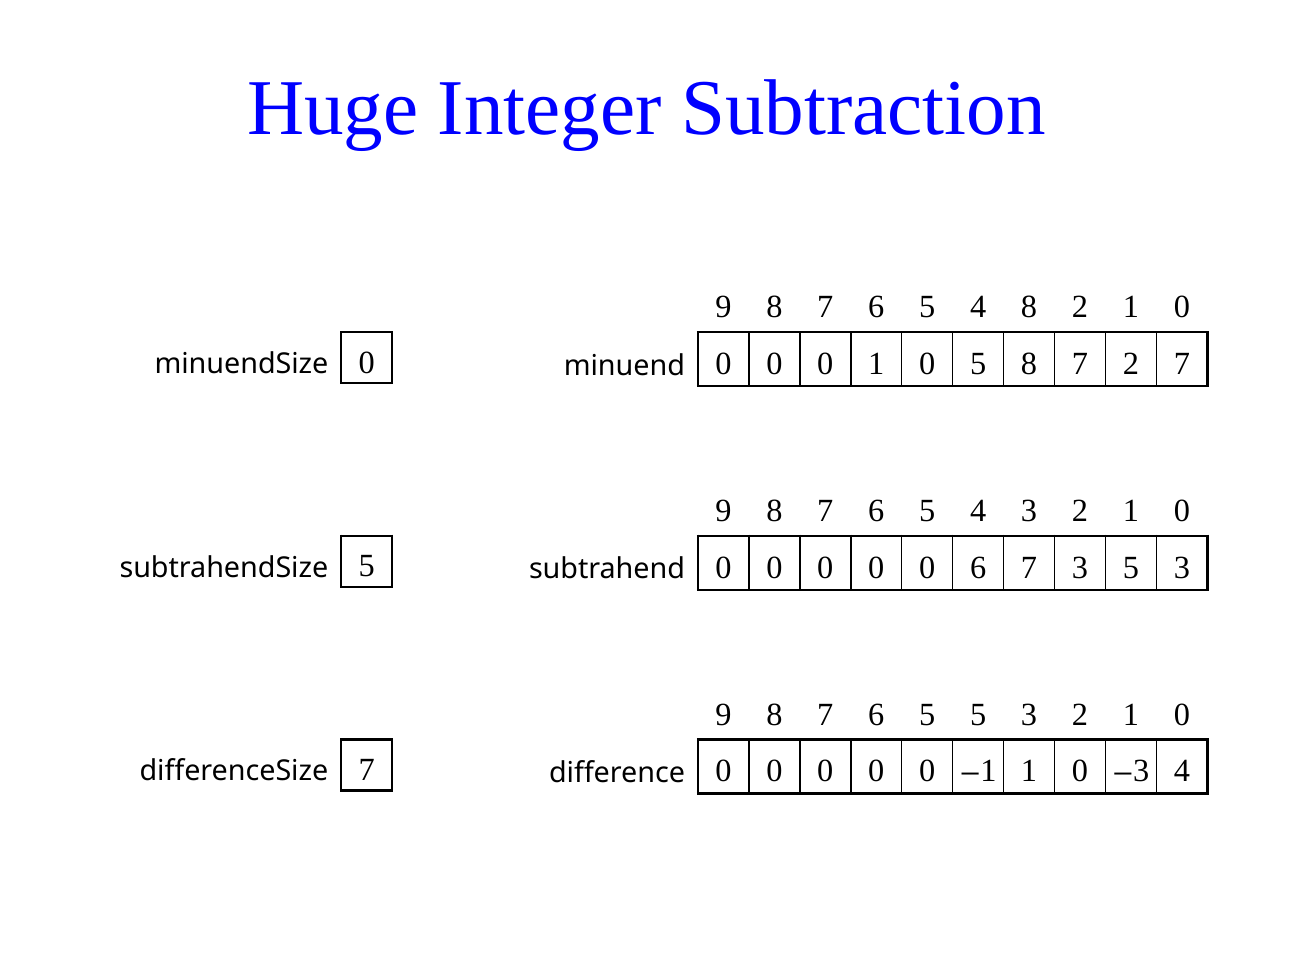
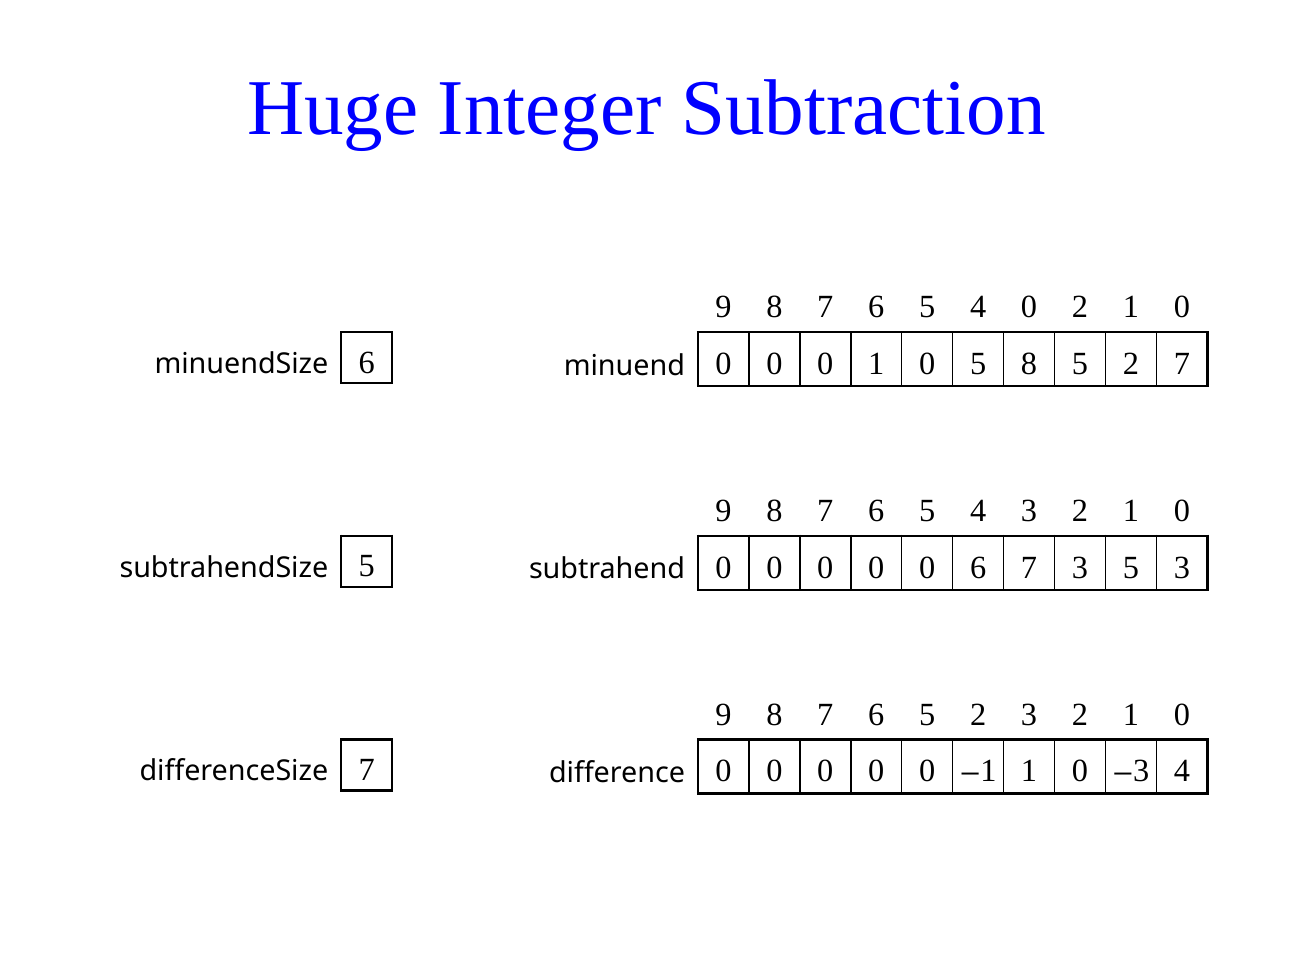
4 8: 8 -> 0
minuendSize 0: 0 -> 6
5 8 7: 7 -> 5
6 5 5: 5 -> 2
